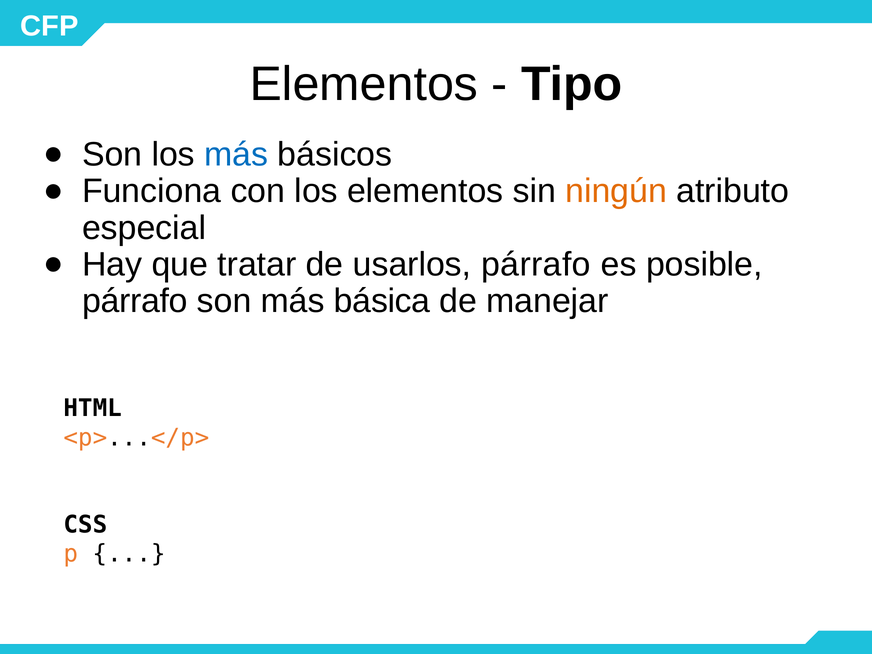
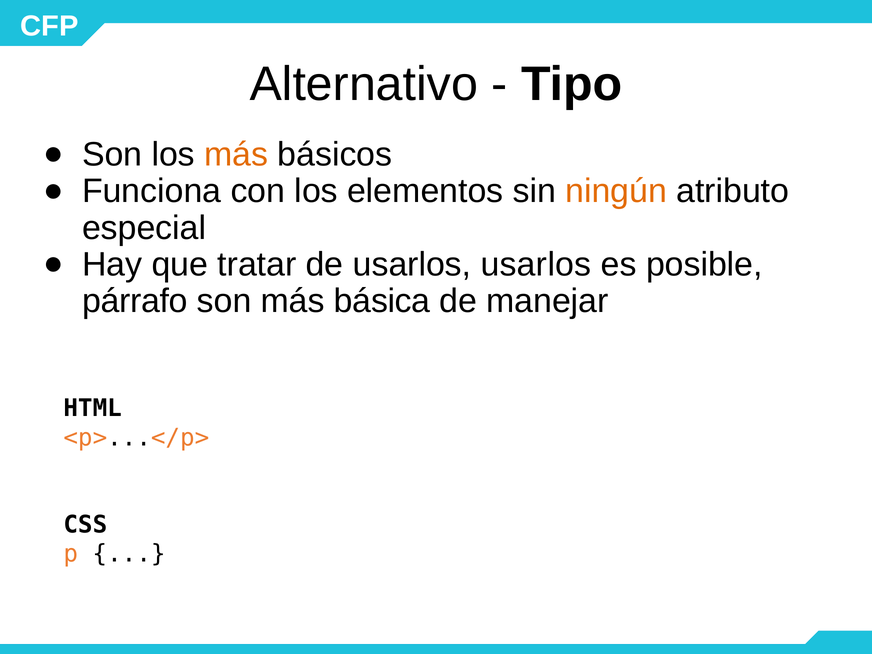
Elementos at (364, 84): Elementos -> Alternativo
más at (236, 155) colour: blue -> orange
usarlos párrafo: párrafo -> usarlos
